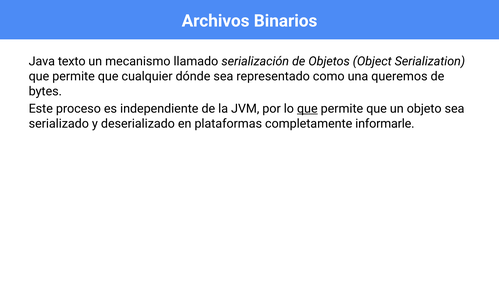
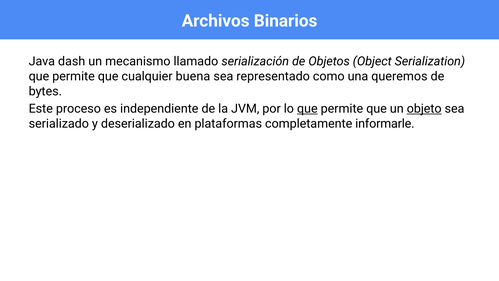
texto: texto -> dash
dónde: dónde -> buena
objeto underline: none -> present
